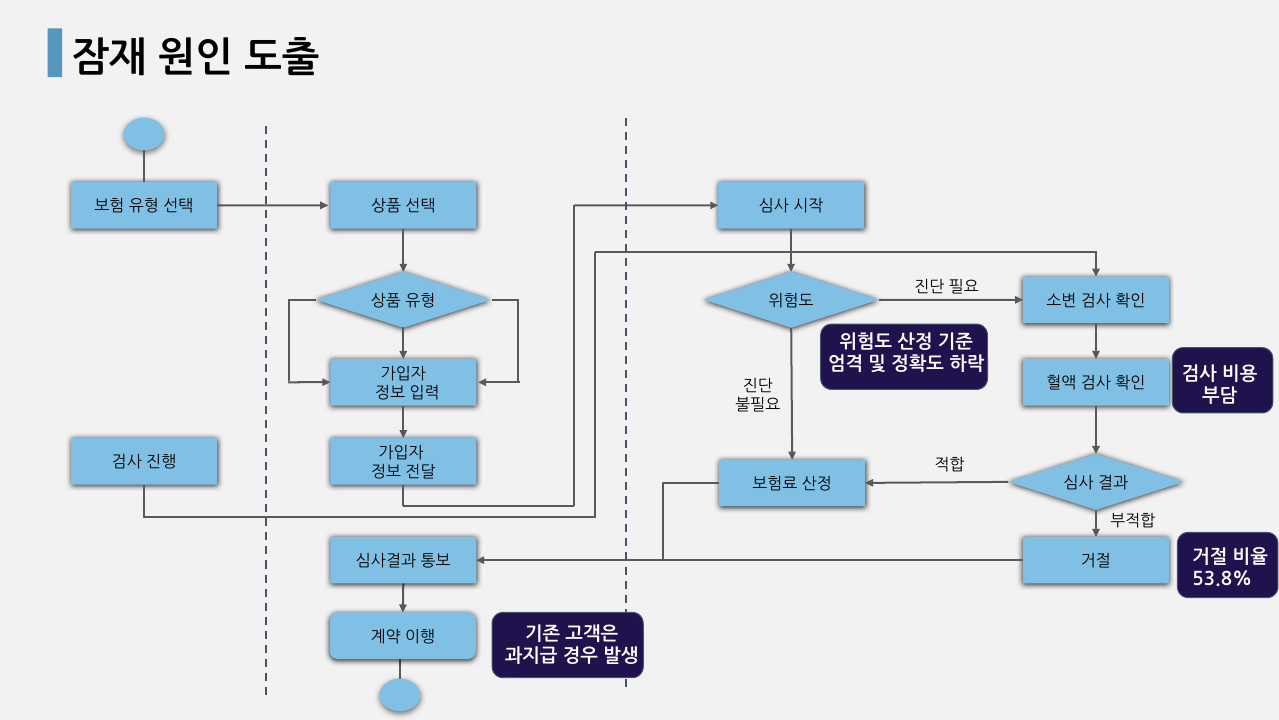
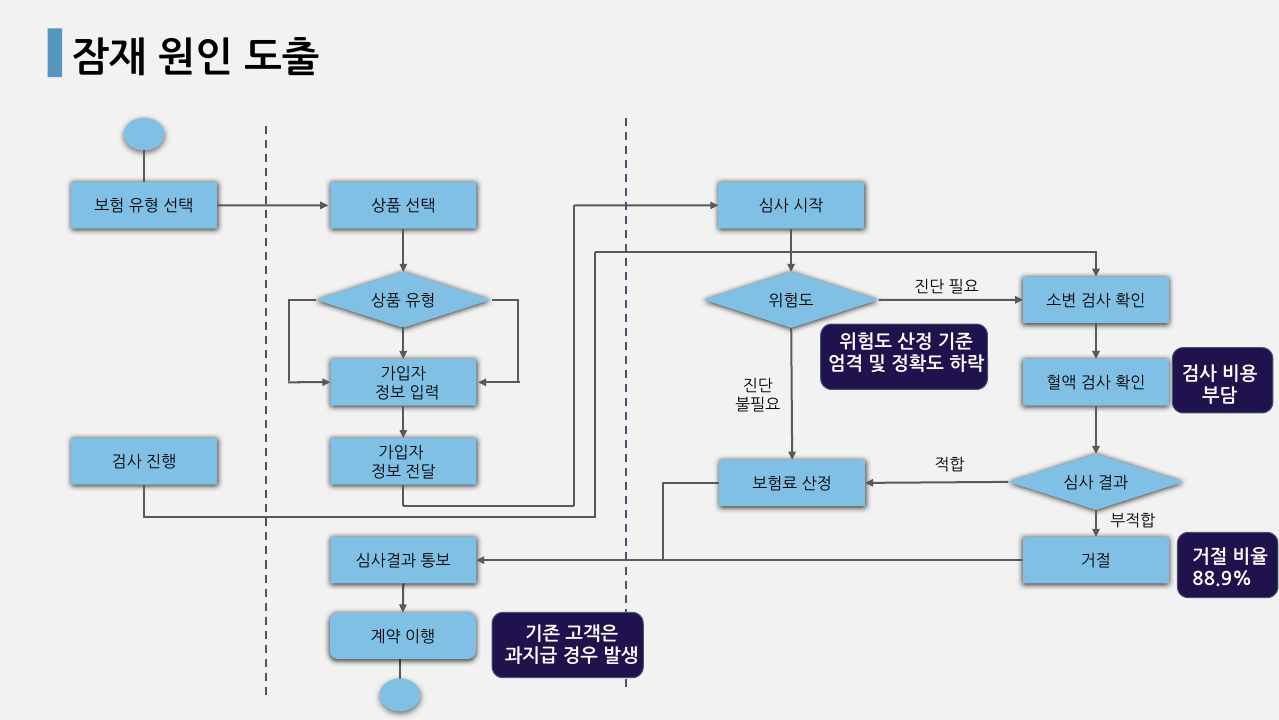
53.8%: 53.8% -> 88.9%
